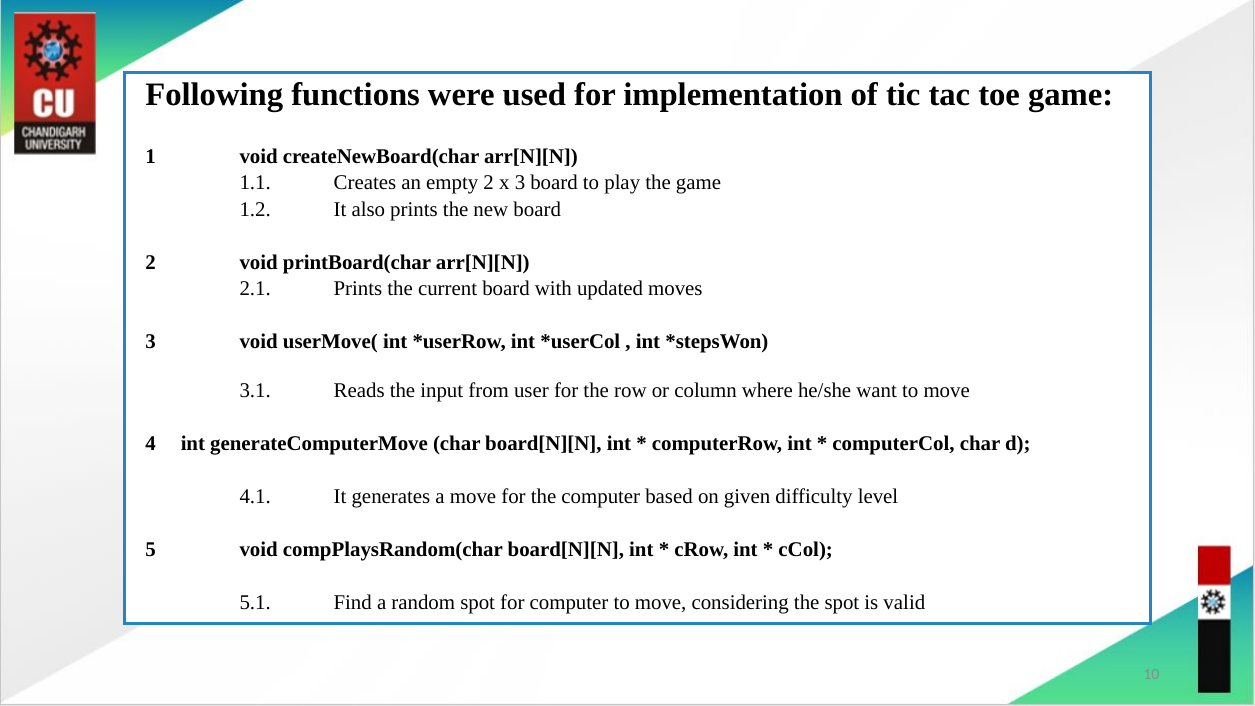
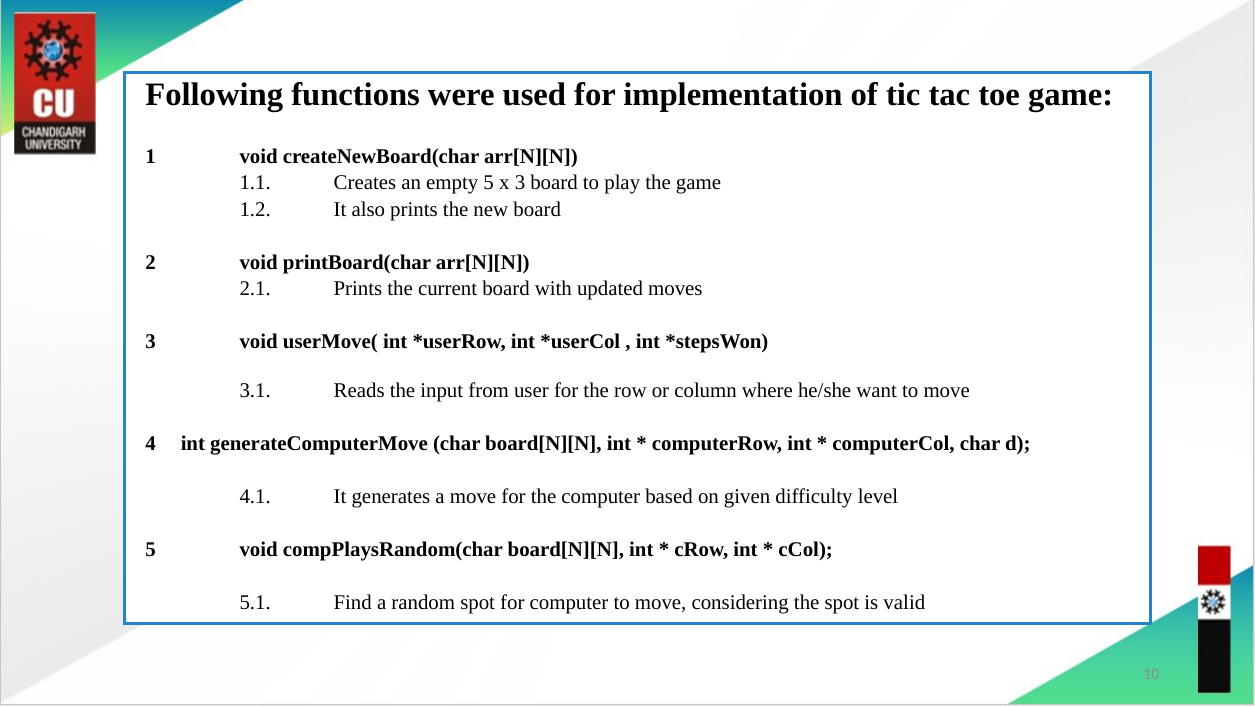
empty 2: 2 -> 5
